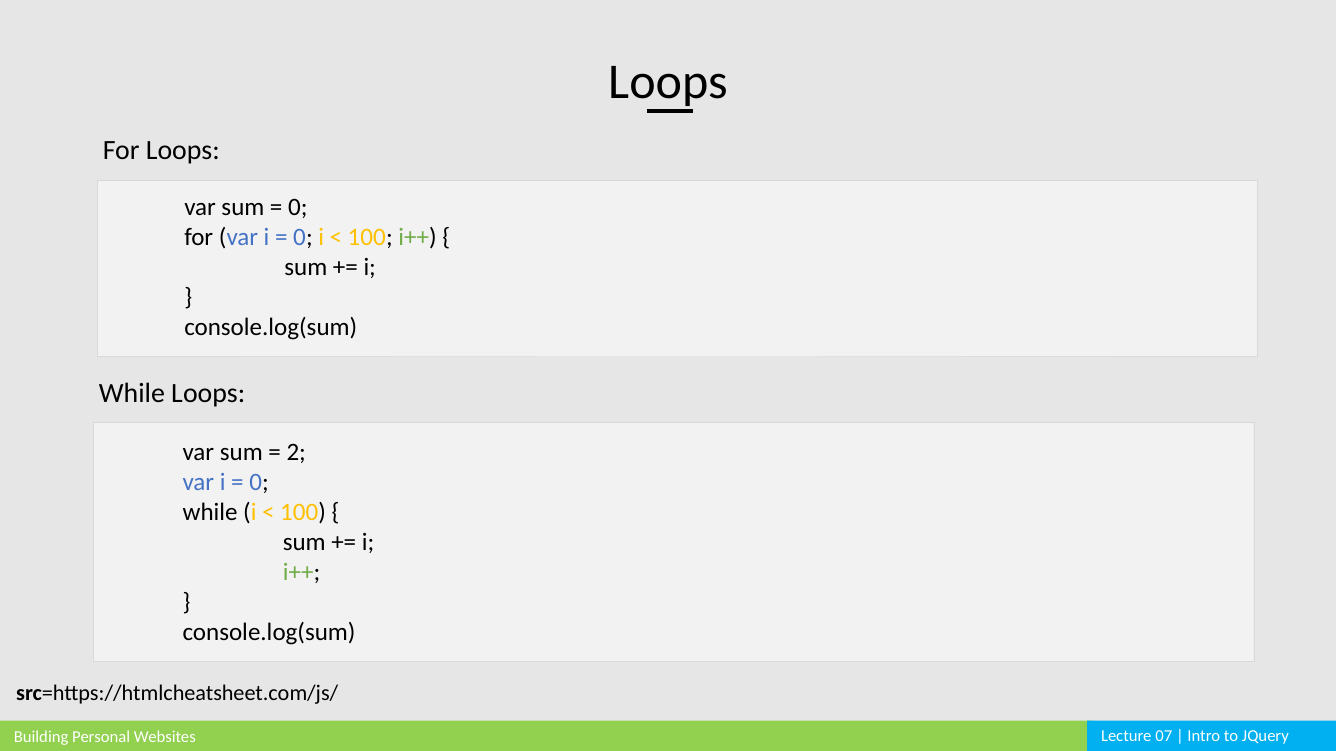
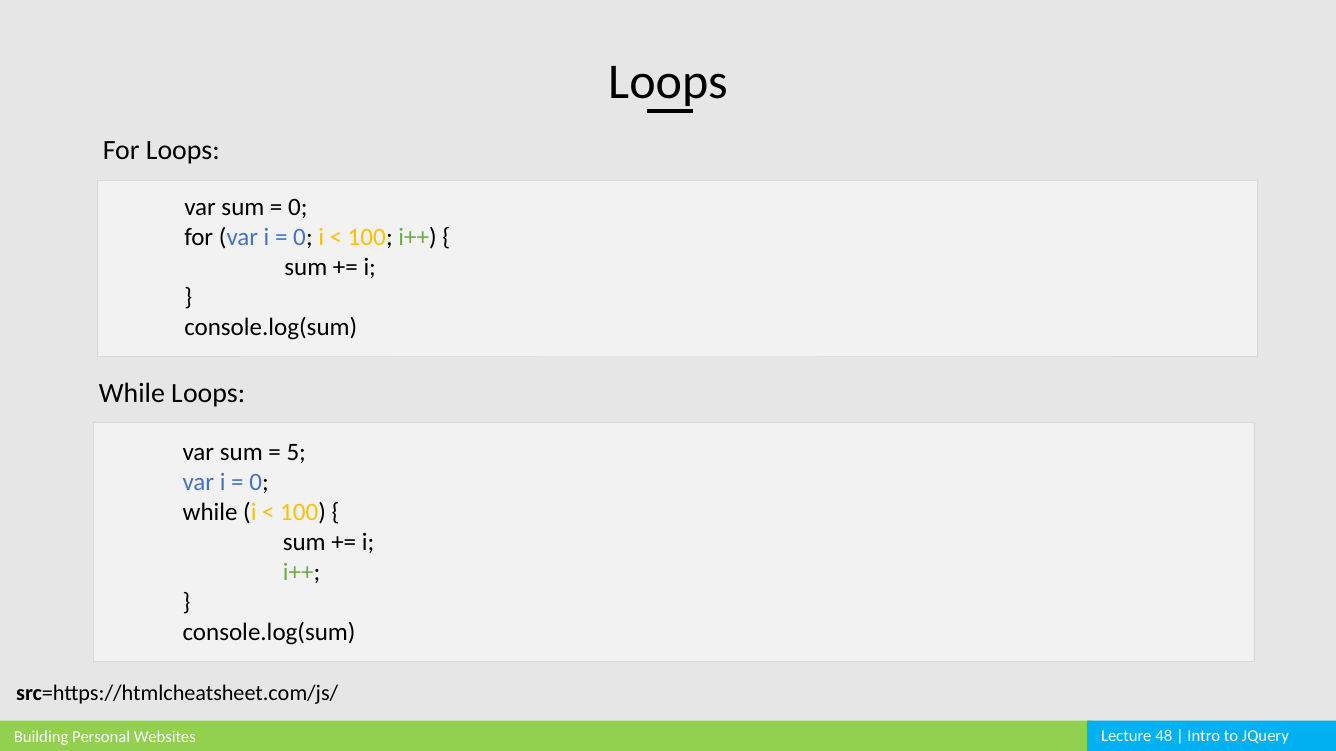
2: 2 -> 5
07: 07 -> 48
